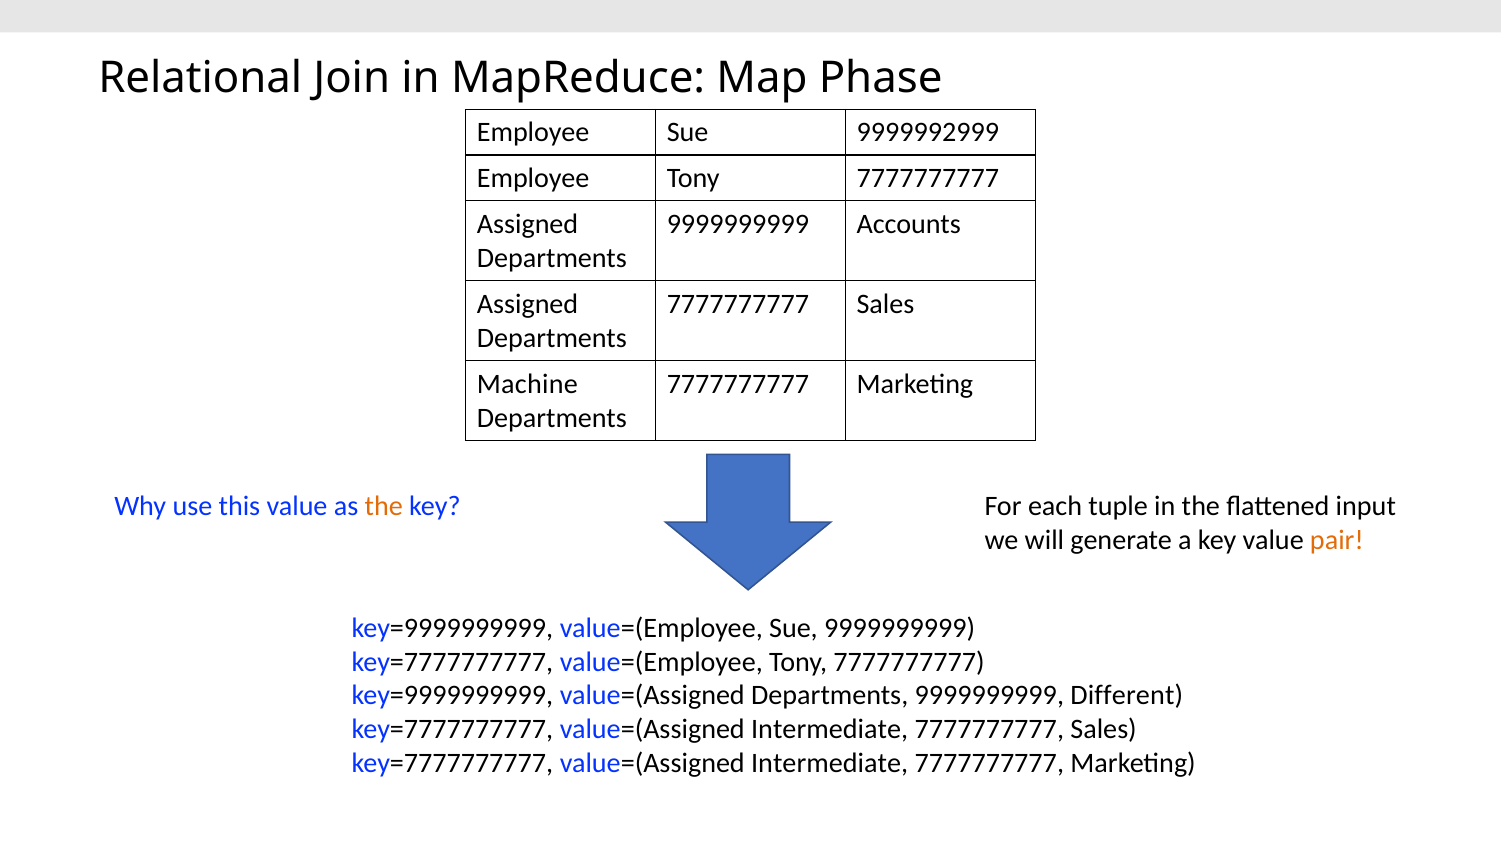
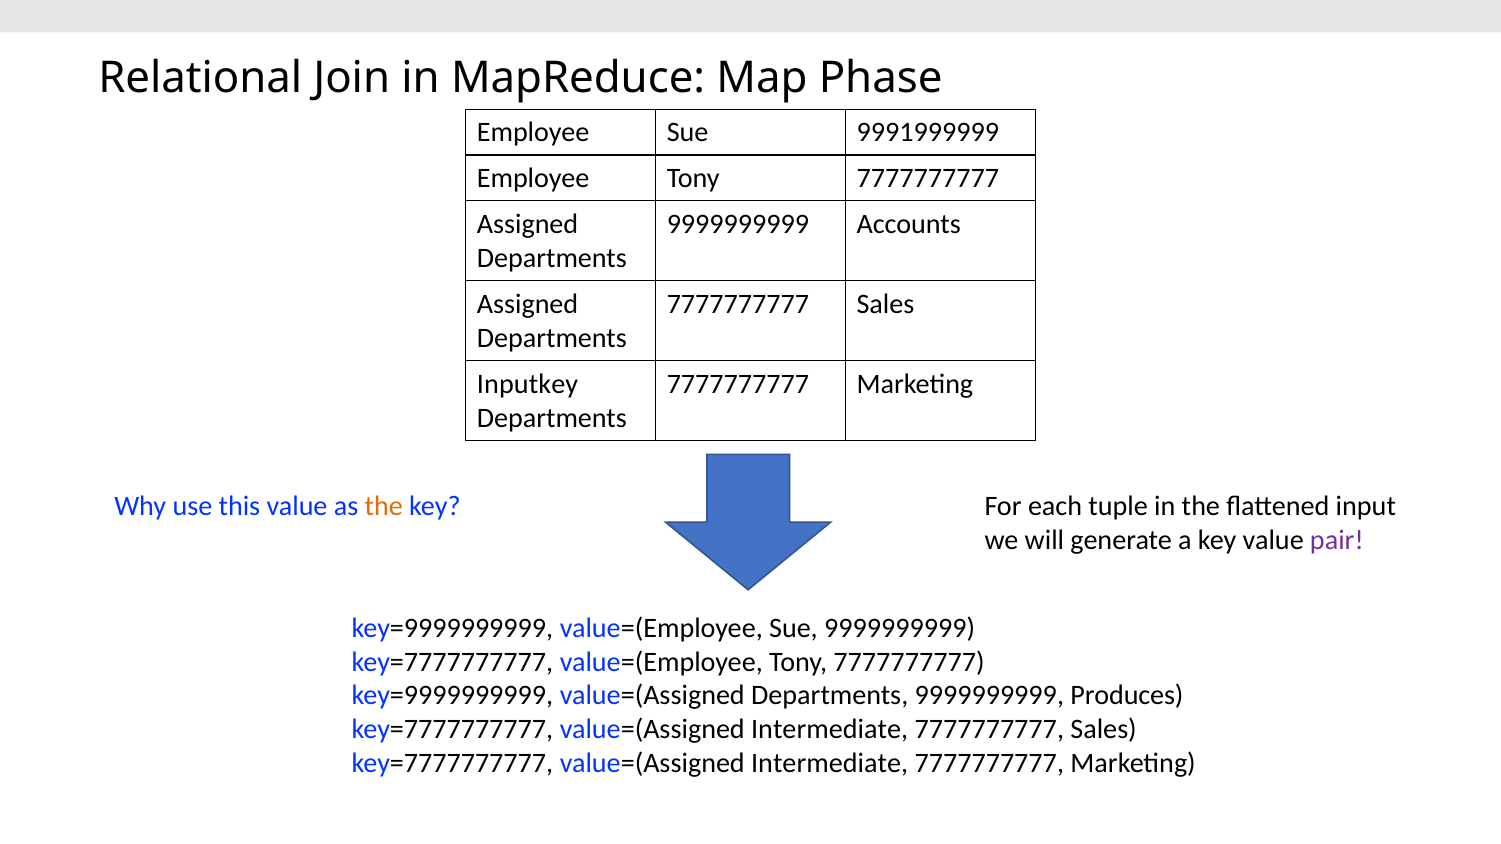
9999992999: 9999992999 -> 9991999999
Machine: Machine -> Inputkey
pair colour: orange -> purple
Different: Different -> Produces
